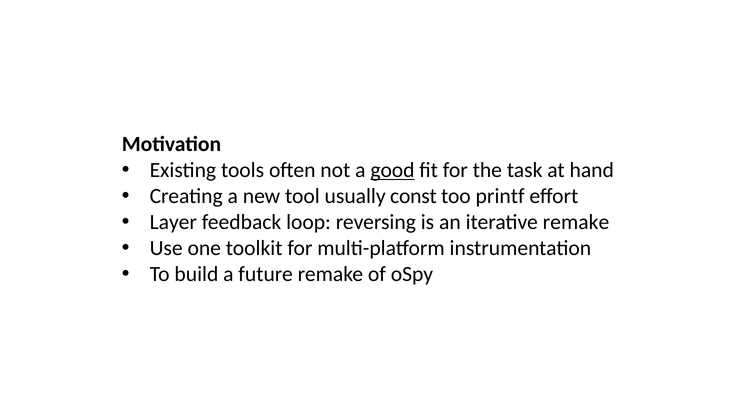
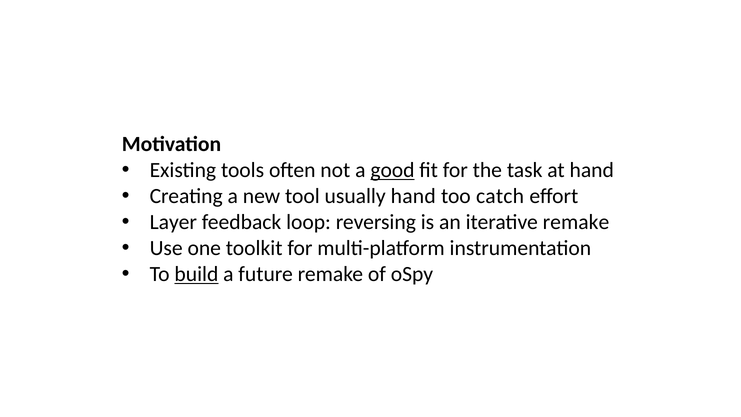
usually const: const -> hand
printf: printf -> catch
build underline: none -> present
